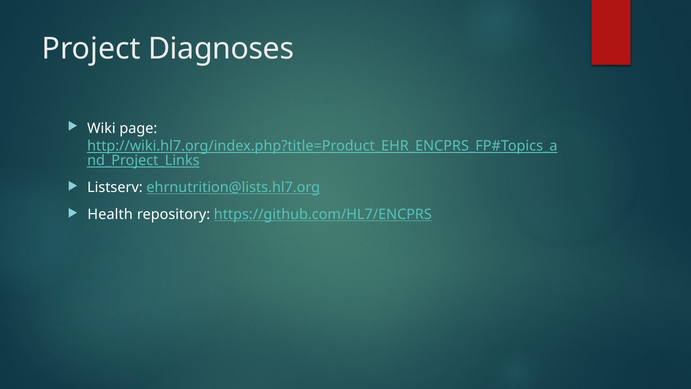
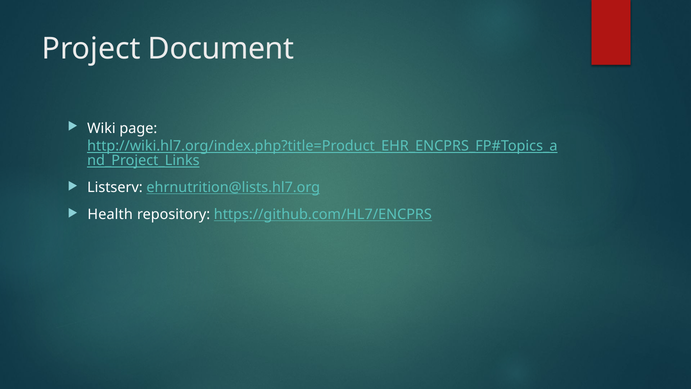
Diagnoses: Diagnoses -> Document
